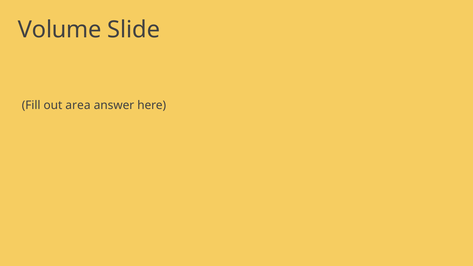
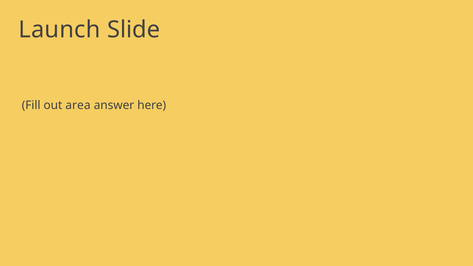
Volume: Volume -> Launch
